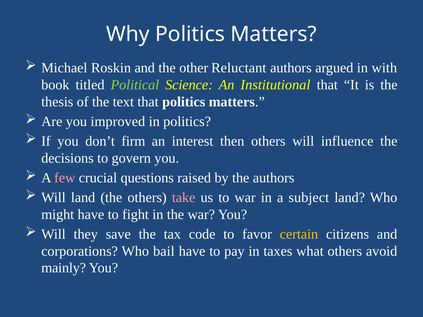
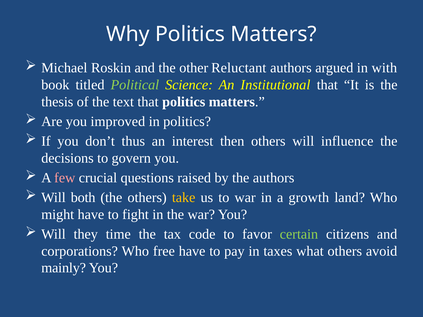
firm: firm -> thus
Will land: land -> both
take colour: pink -> yellow
subject: subject -> growth
save: save -> time
certain colour: yellow -> light green
bail: bail -> free
